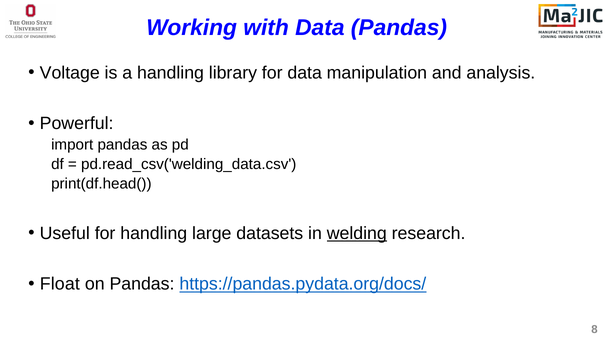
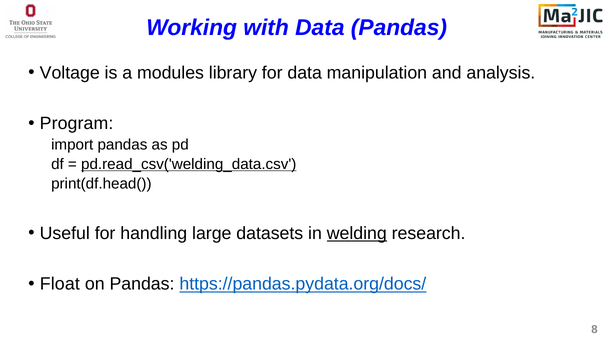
a handling: handling -> modules
Powerful: Powerful -> Program
pd.read_csv('welding_data.csv underline: none -> present
